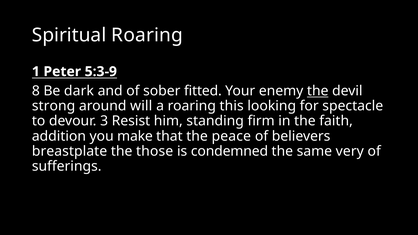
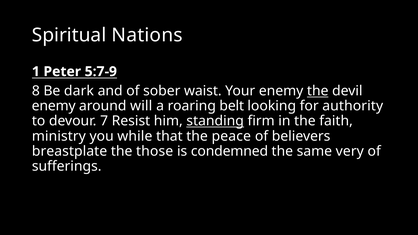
Spiritual Roaring: Roaring -> Nations
5:3-9: 5:3-9 -> 5:7-9
fitted: fitted -> waist
strong at (54, 106): strong -> enemy
this: this -> belt
spectacle: spectacle -> authority
3: 3 -> 7
standing underline: none -> present
addition: addition -> ministry
make: make -> while
